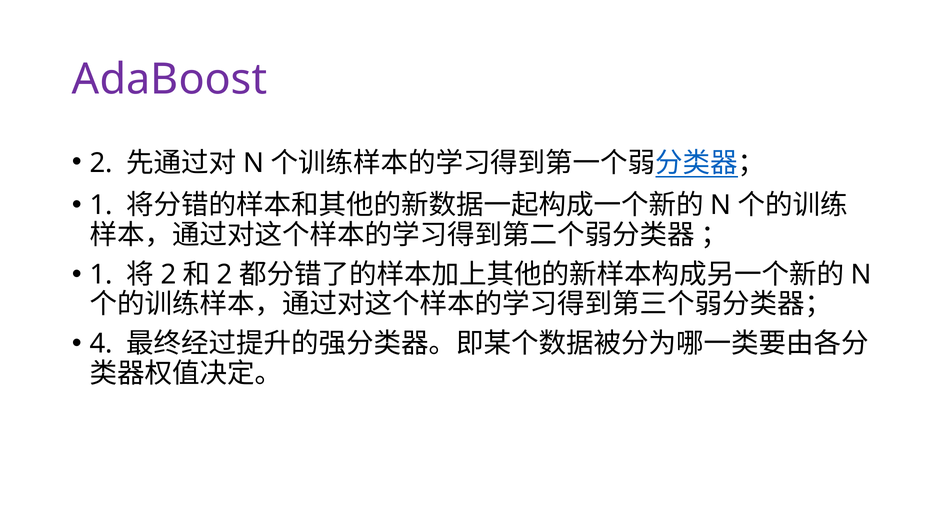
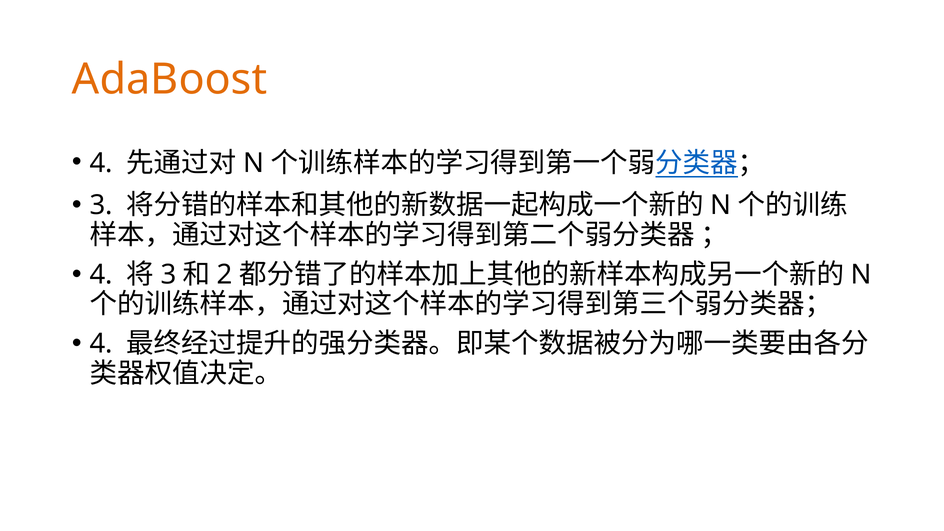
AdaBoost colour: purple -> orange
2 at (101, 163): 2 -> 4
1 at (101, 205): 1 -> 3
1 at (101, 275): 1 -> 4
2 at (168, 275): 2 -> 3
